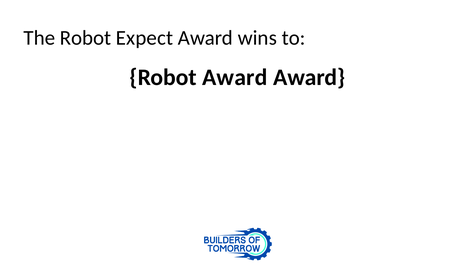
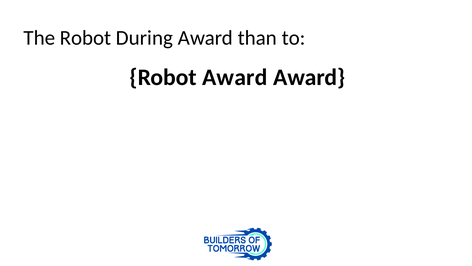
Expect: Expect -> During
wins: wins -> than
